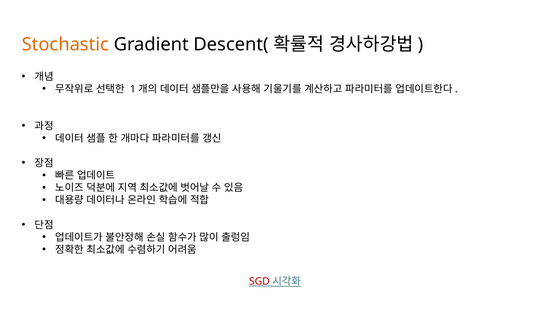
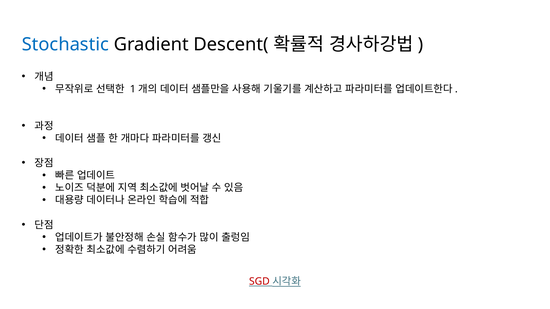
Stochastic colour: orange -> blue
